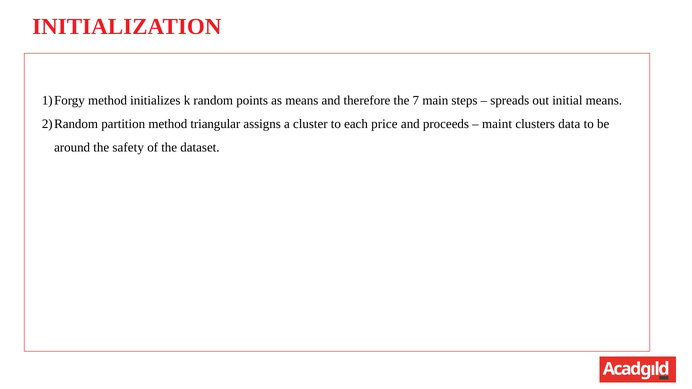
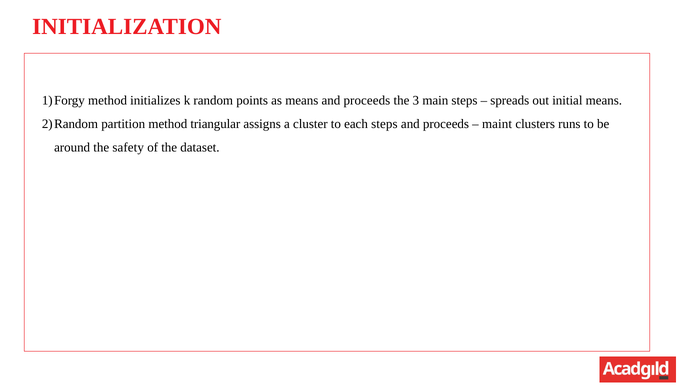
means and therefore: therefore -> proceeds
7: 7 -> 3
each price: price -> steps
data: data -> runs
